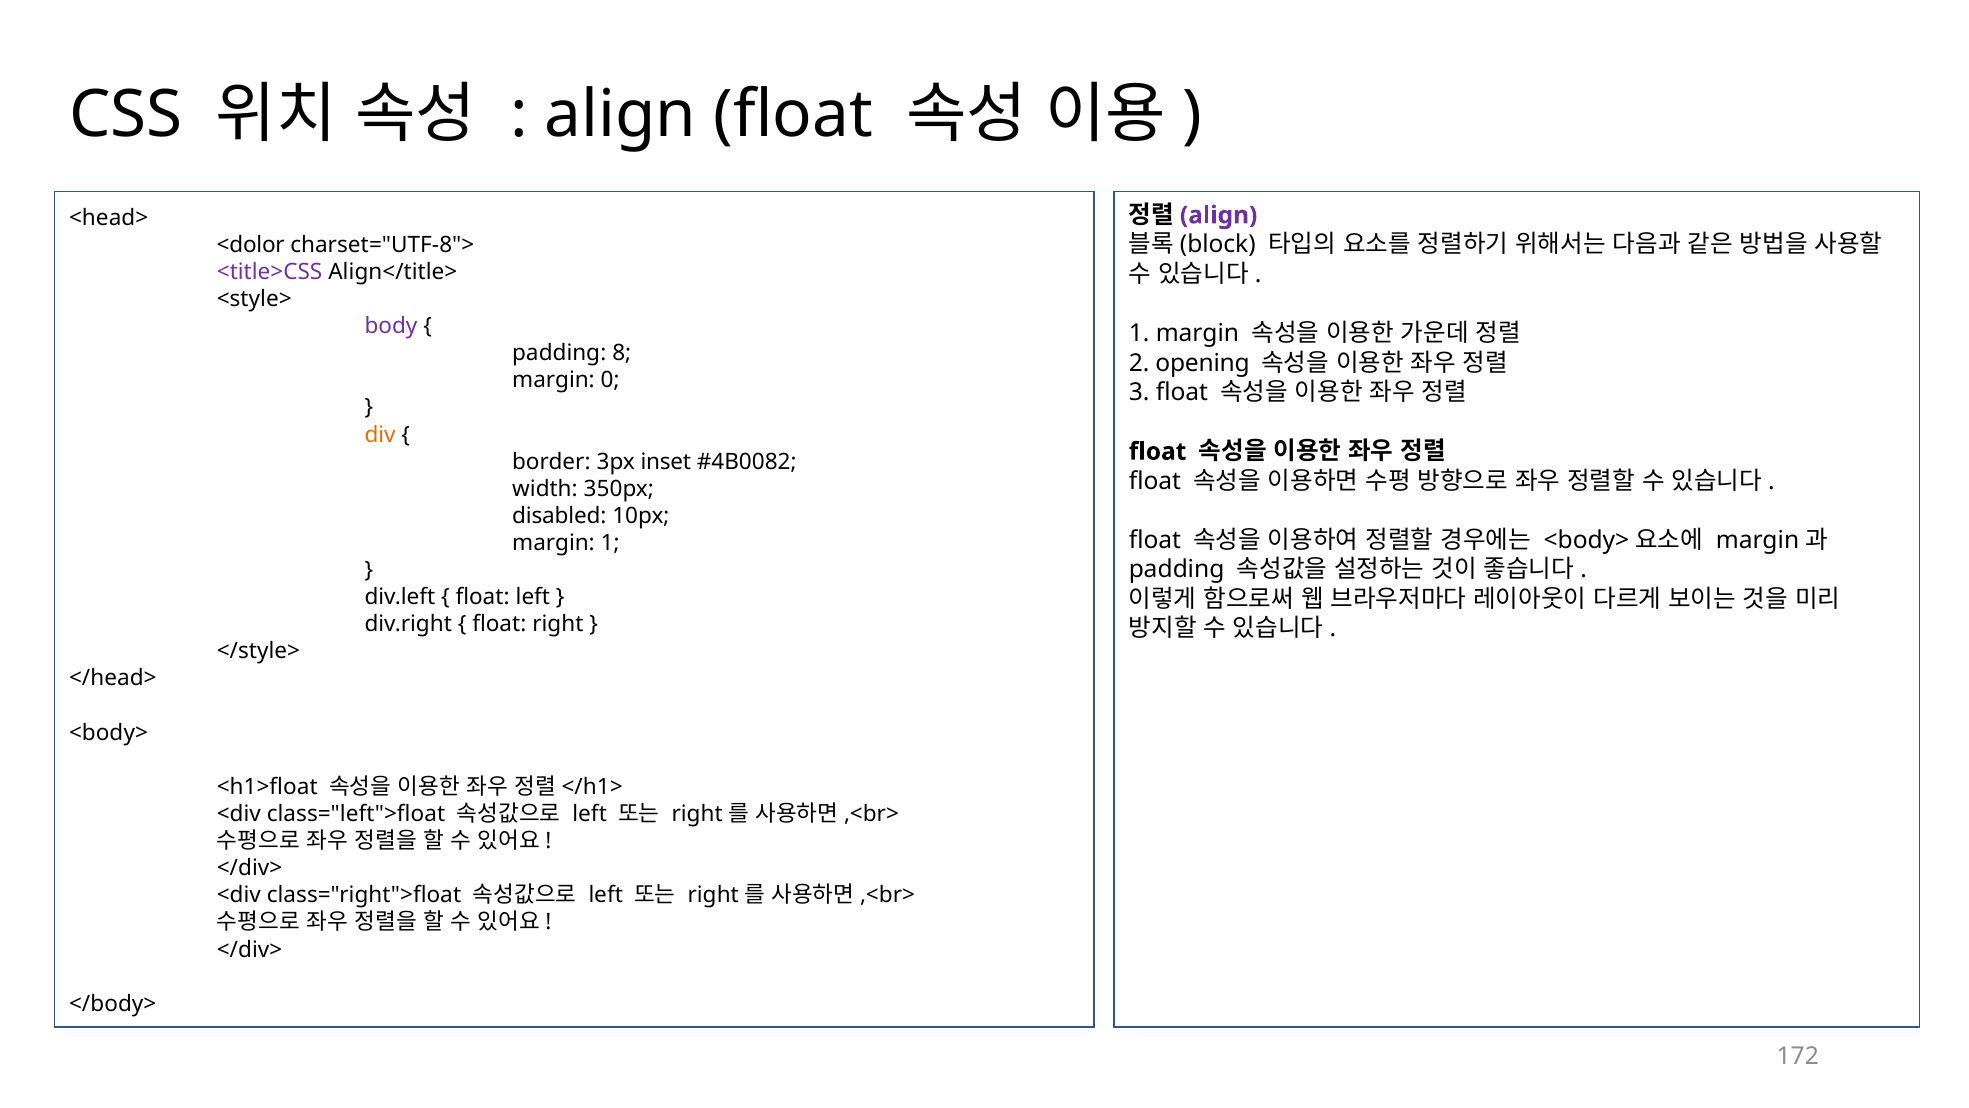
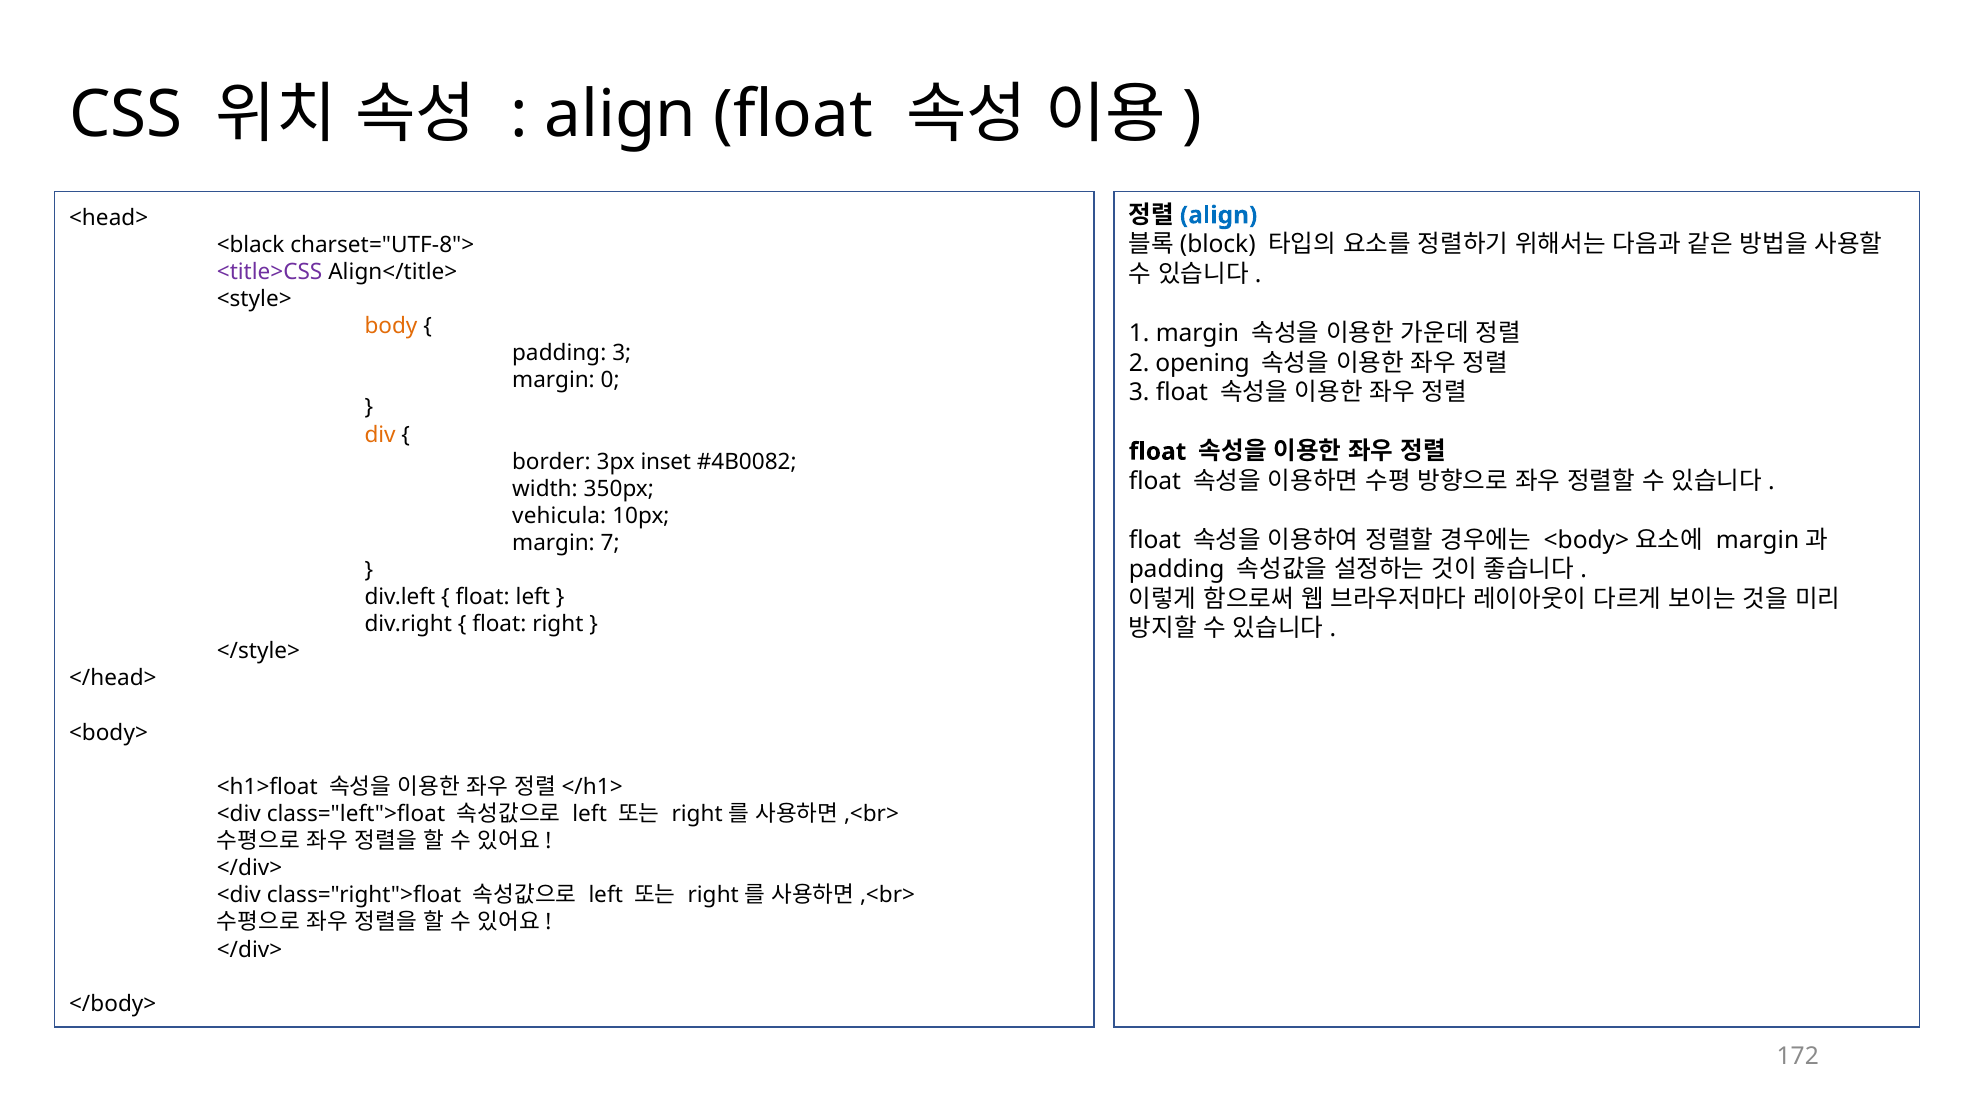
align at (1219, 215) colour: purple -> blue
<dolor: <dolor -> <black
body colour: purple -> orange
padding 8: 8 -> 3
disabled: disabled -> vehicula
margin 1: 1 -> 7
